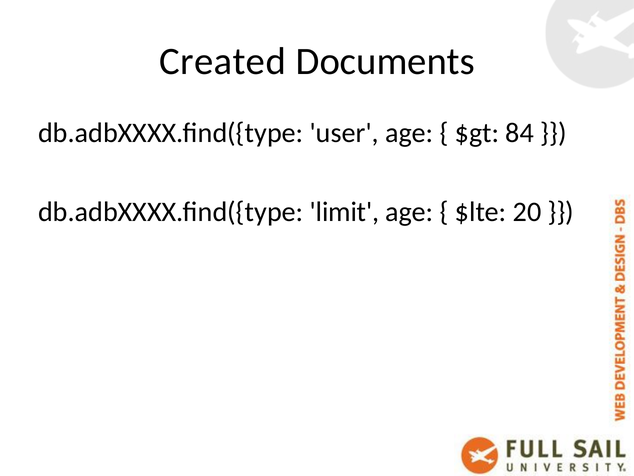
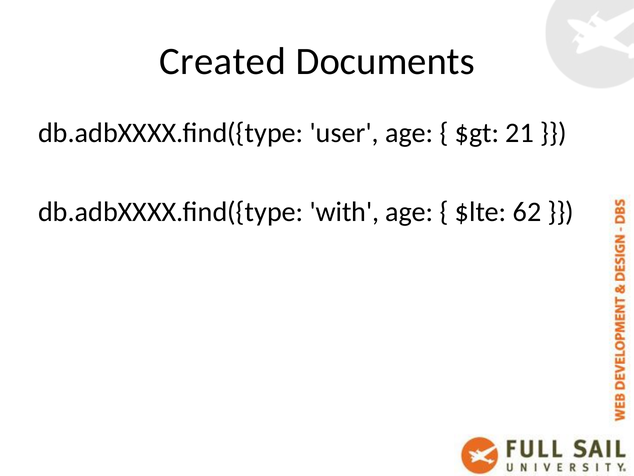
84: 84 -> 21
limit: limit -> with
20: 20 -> 62
